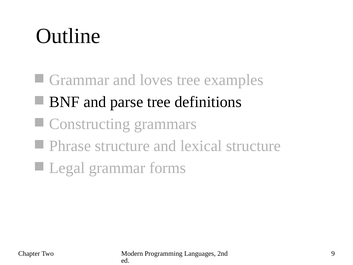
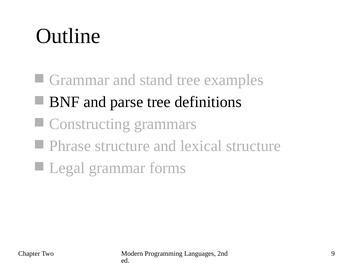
loves: loves -> stand
